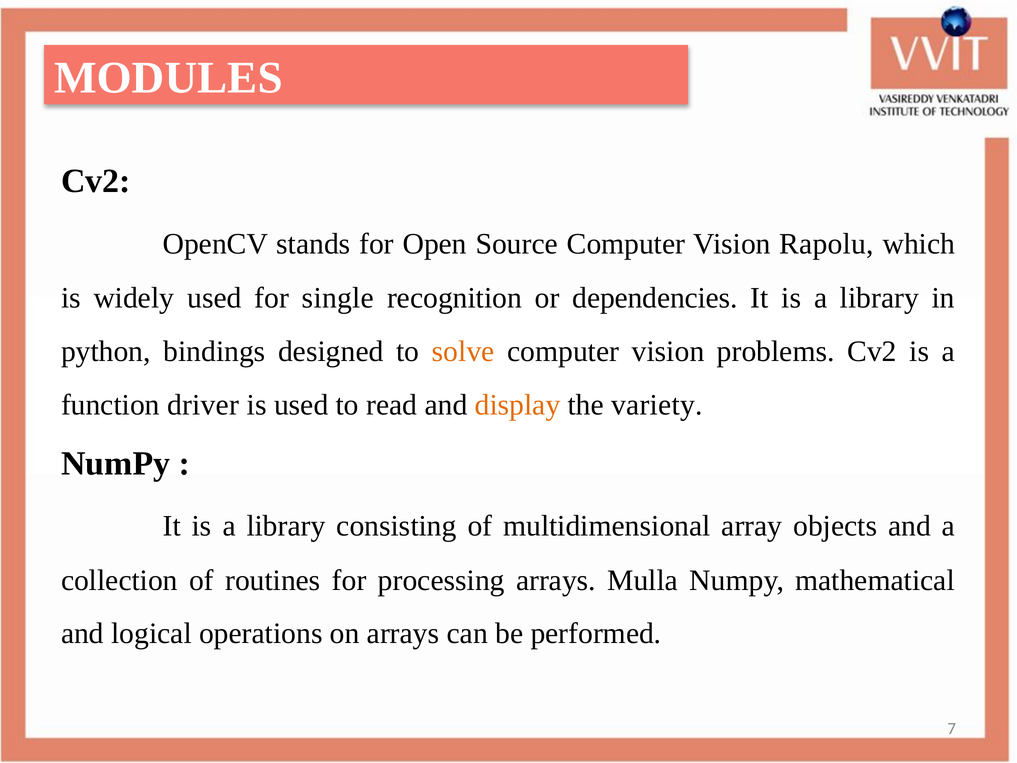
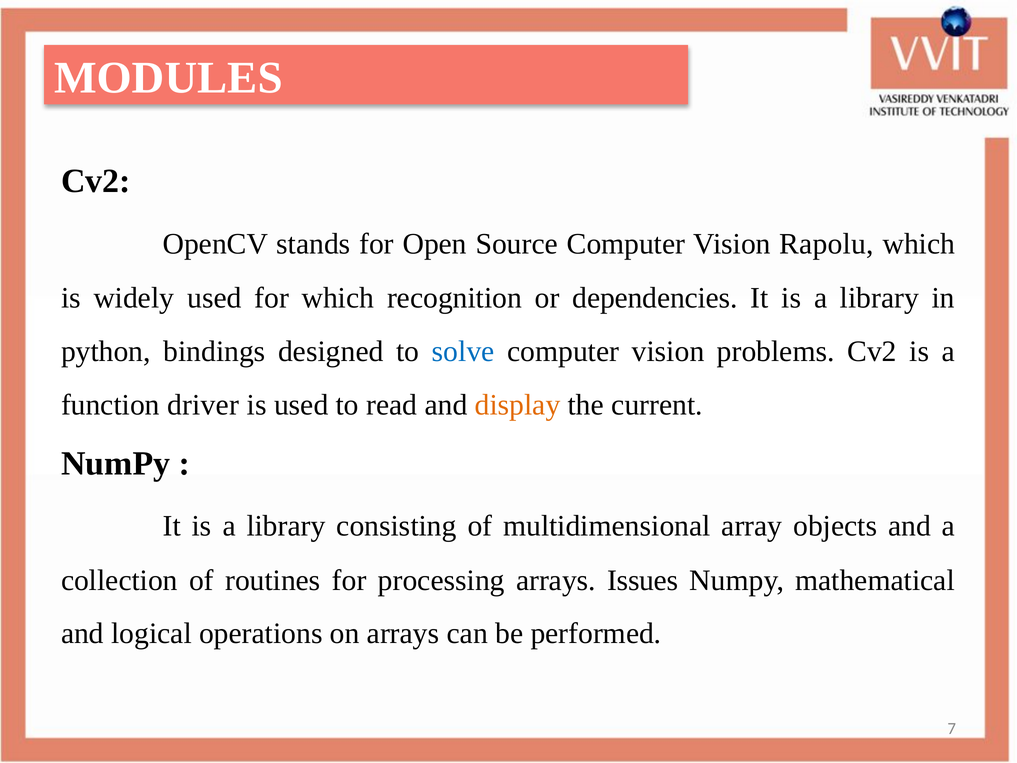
for single: single -> which
solve colour: orange -> blue
variety: variety -> current
Mulla: Mulla -> Issues
